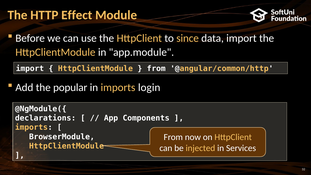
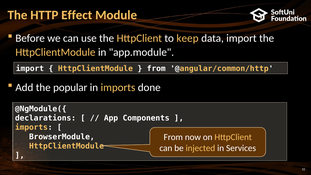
since: since -> keep
login: login -> done
